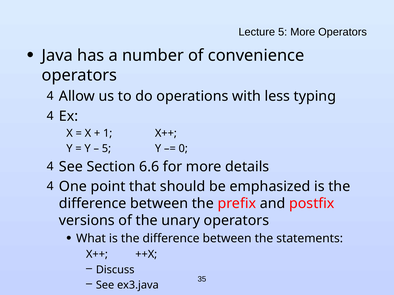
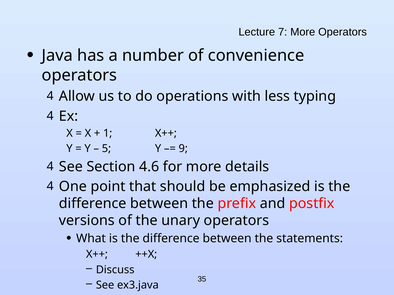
Lecture 5: 5 -> 7
0: 0 -> 9
6.6: 6.6 -> 4.6
